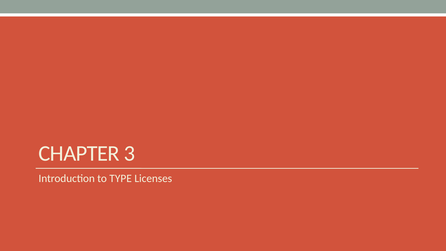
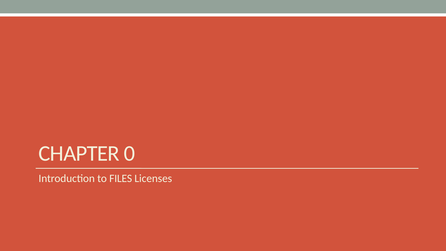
3: 3 -> 0
TYPE: TYPE -> FILES
